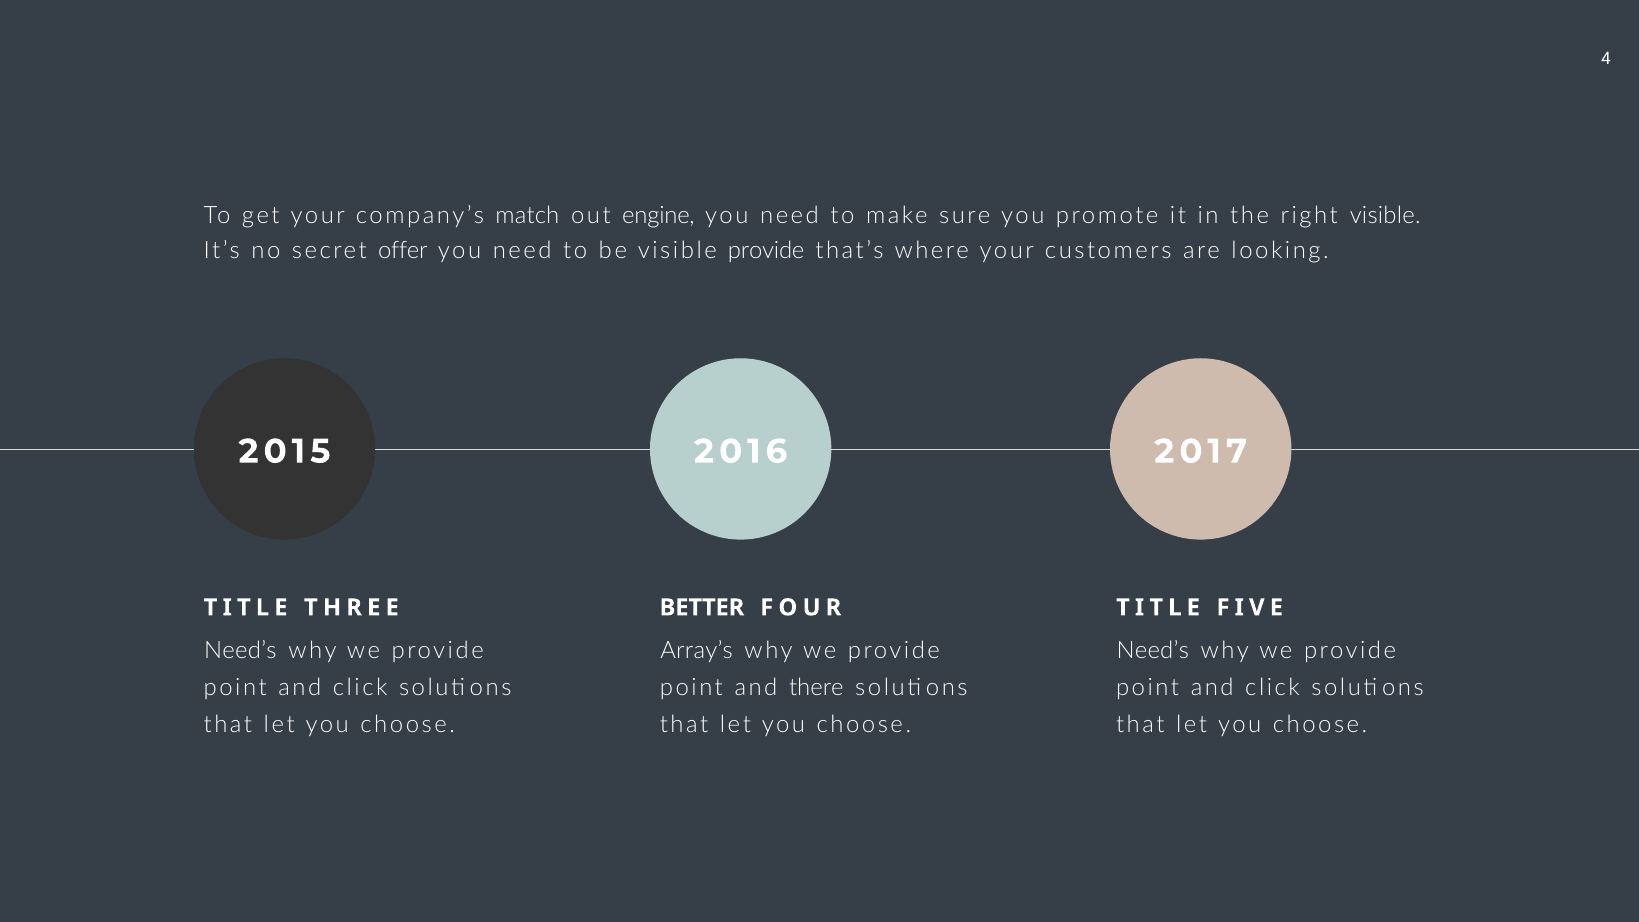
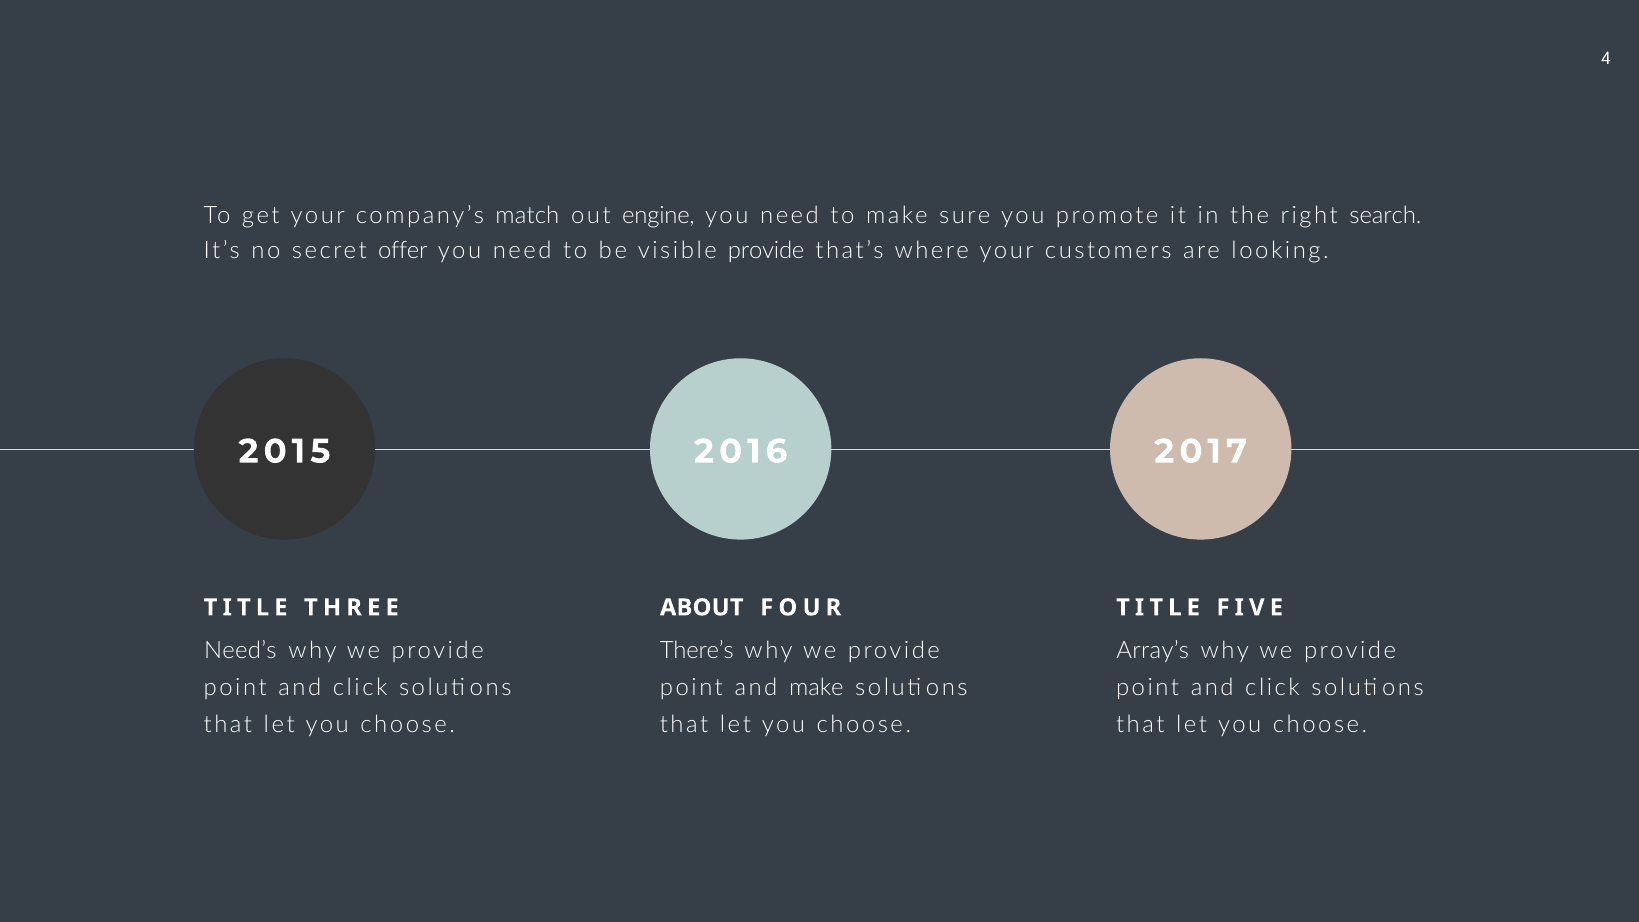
right visible: visible -> search
BETTER: BETTER -> ABOUT
Array’s: Array’s -> There’s
Need’s at (1153, 651): Need’s -> Array’s
and there: there -> make
